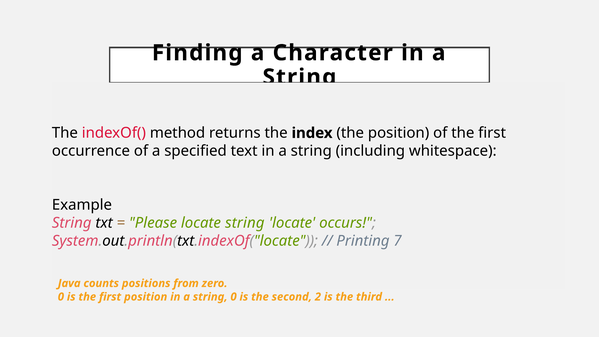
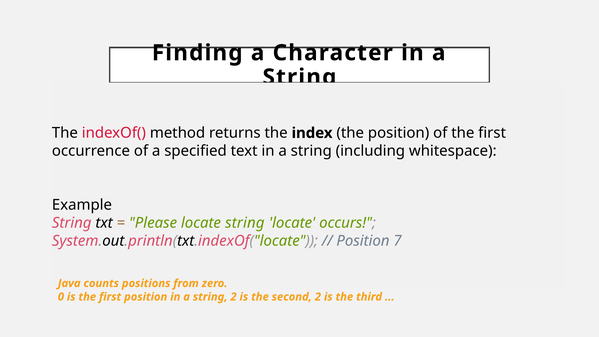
Printing at (363, 241): Printing -> Position
string 0: 0 -> 2
